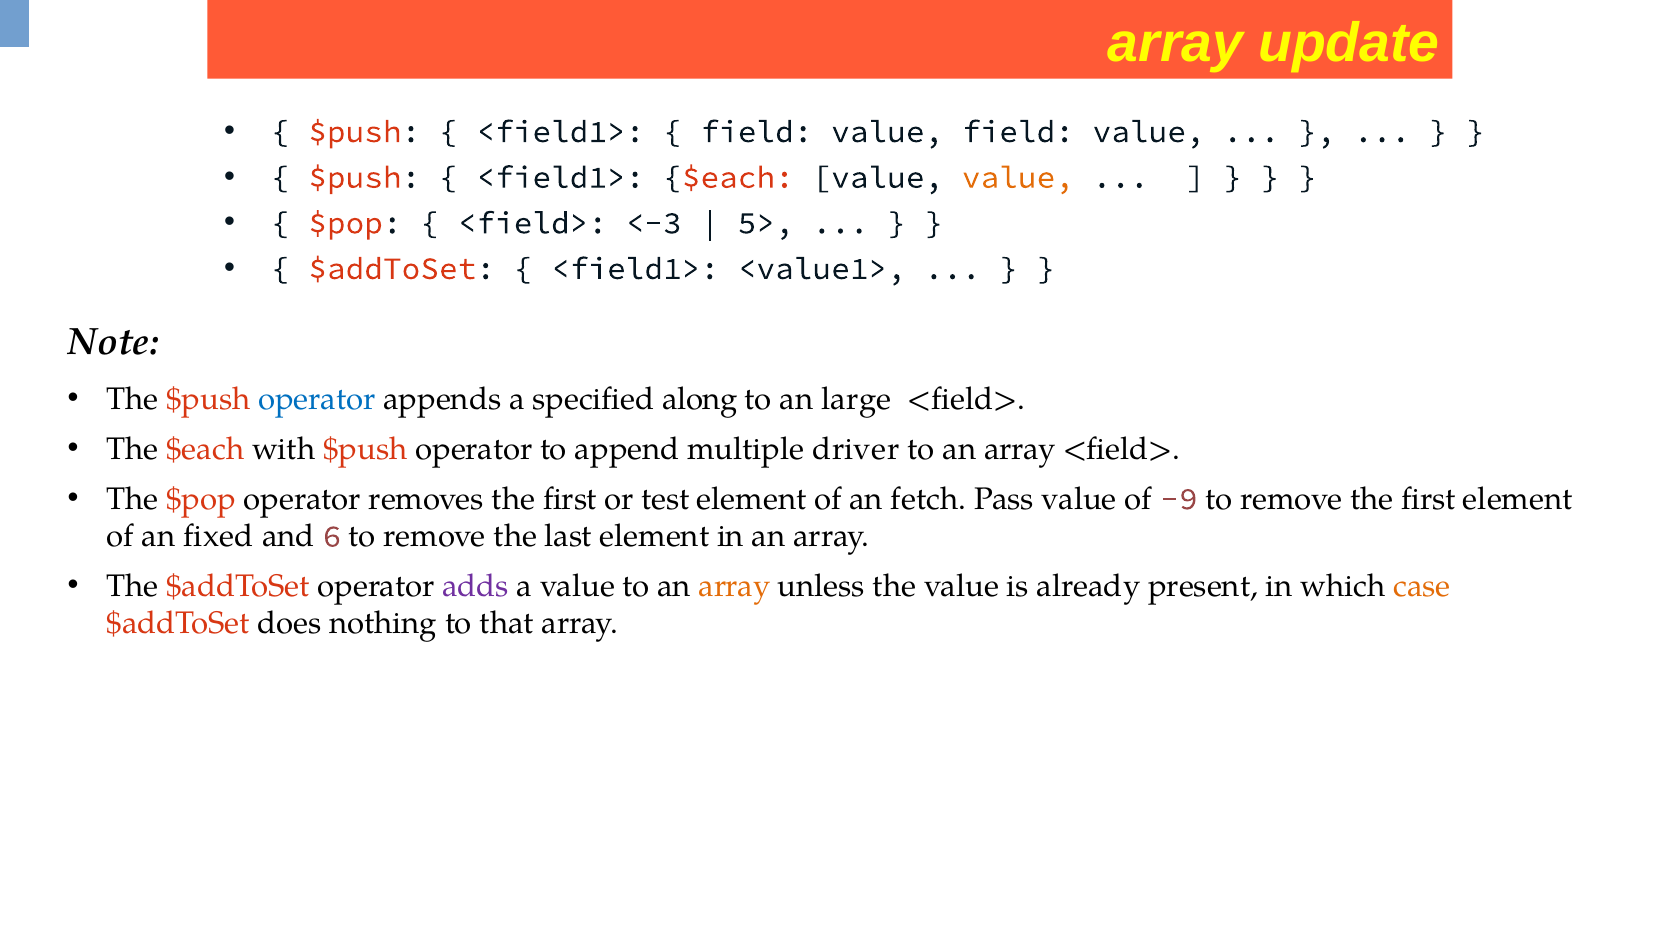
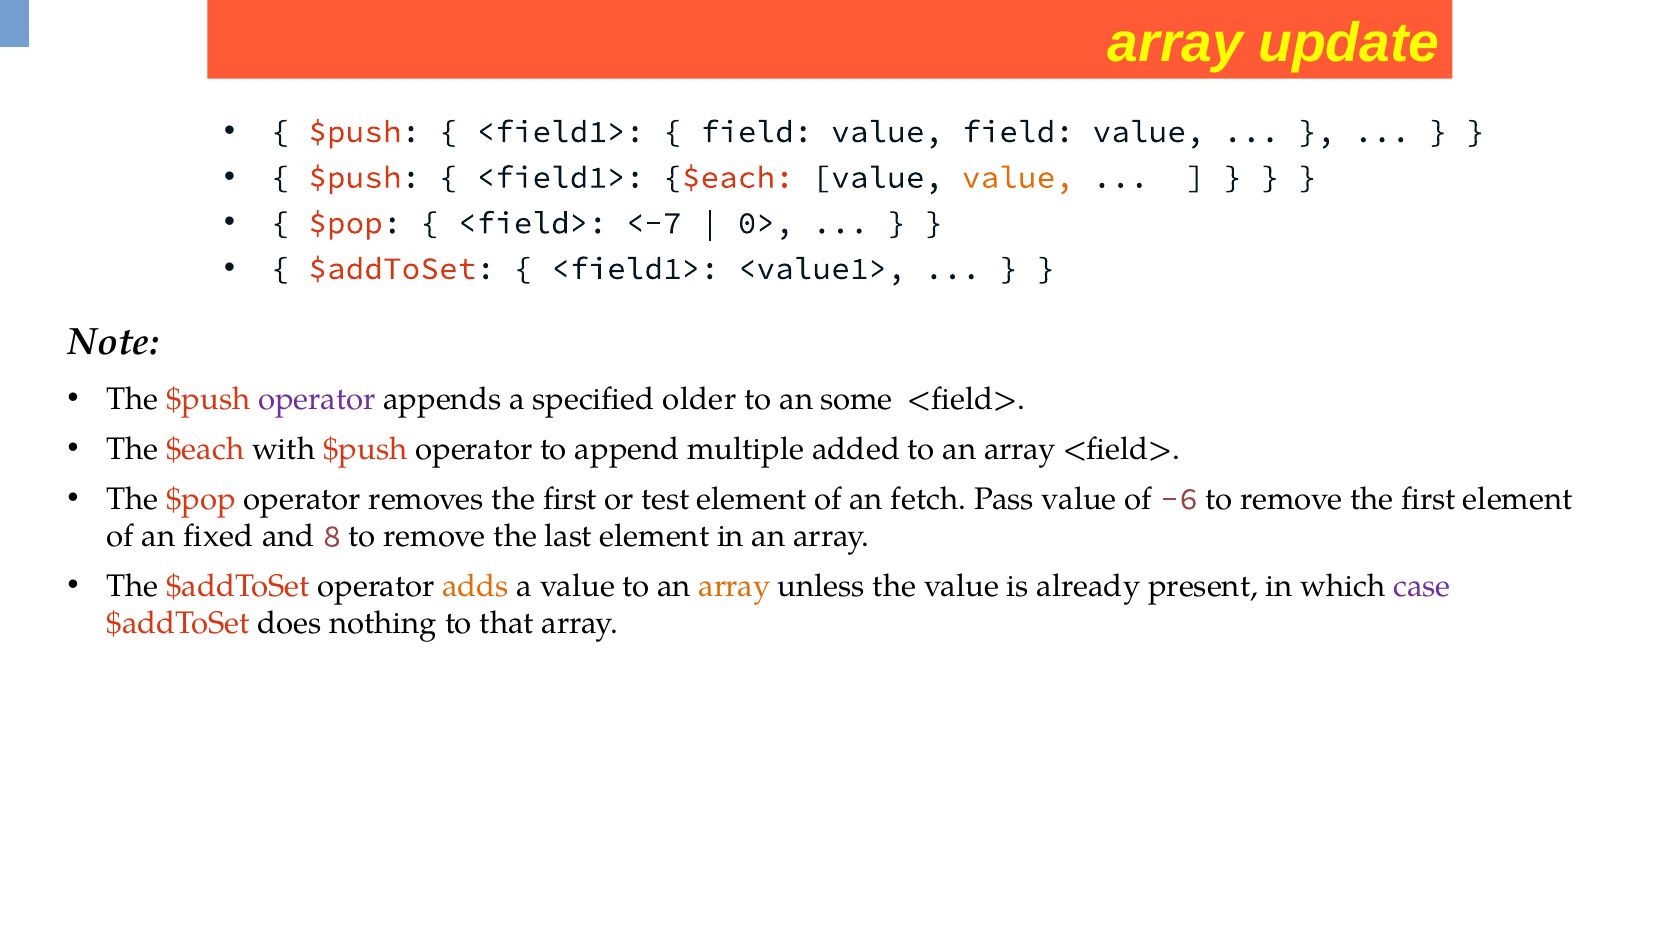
<-3: <-3 -> <-7
5>: 5> -> 0>
operator at (317, 399) colour: blue -> purple
along: along -> older
large: large -> some
driver: driver -> added
-9: -9 -> -6
6: 6 -> 8
adds colour: purple -> orange
case colour: orange -> purple
